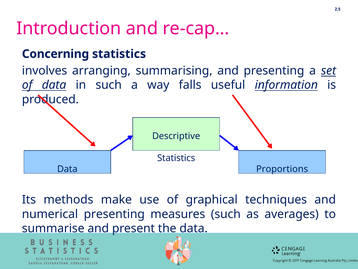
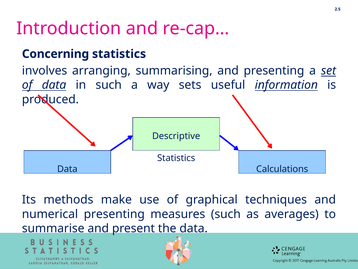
falls: falls -> sets
Proportions: Proportions -> Calculations
